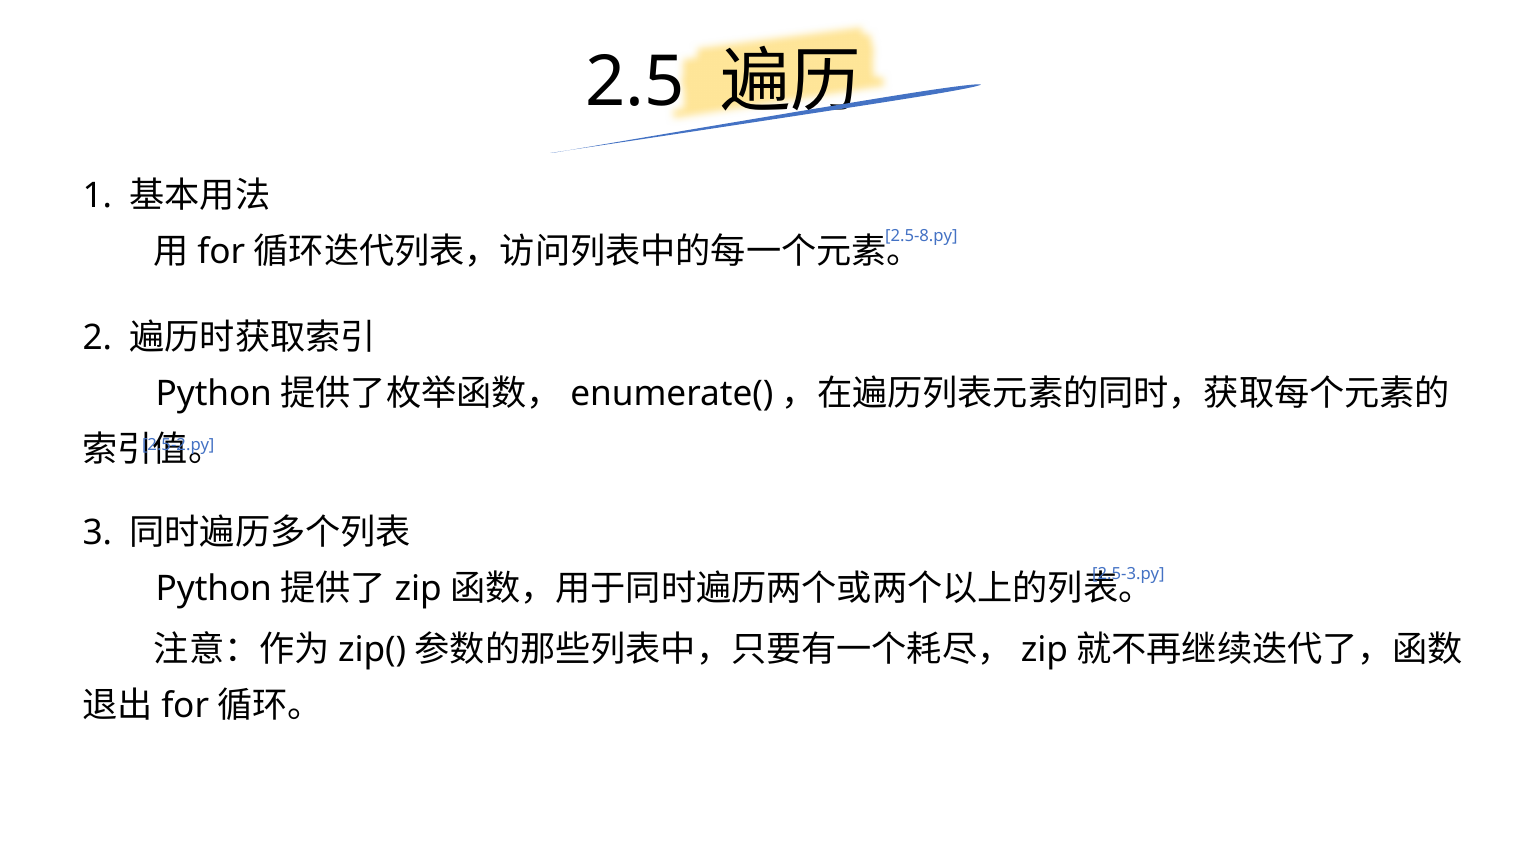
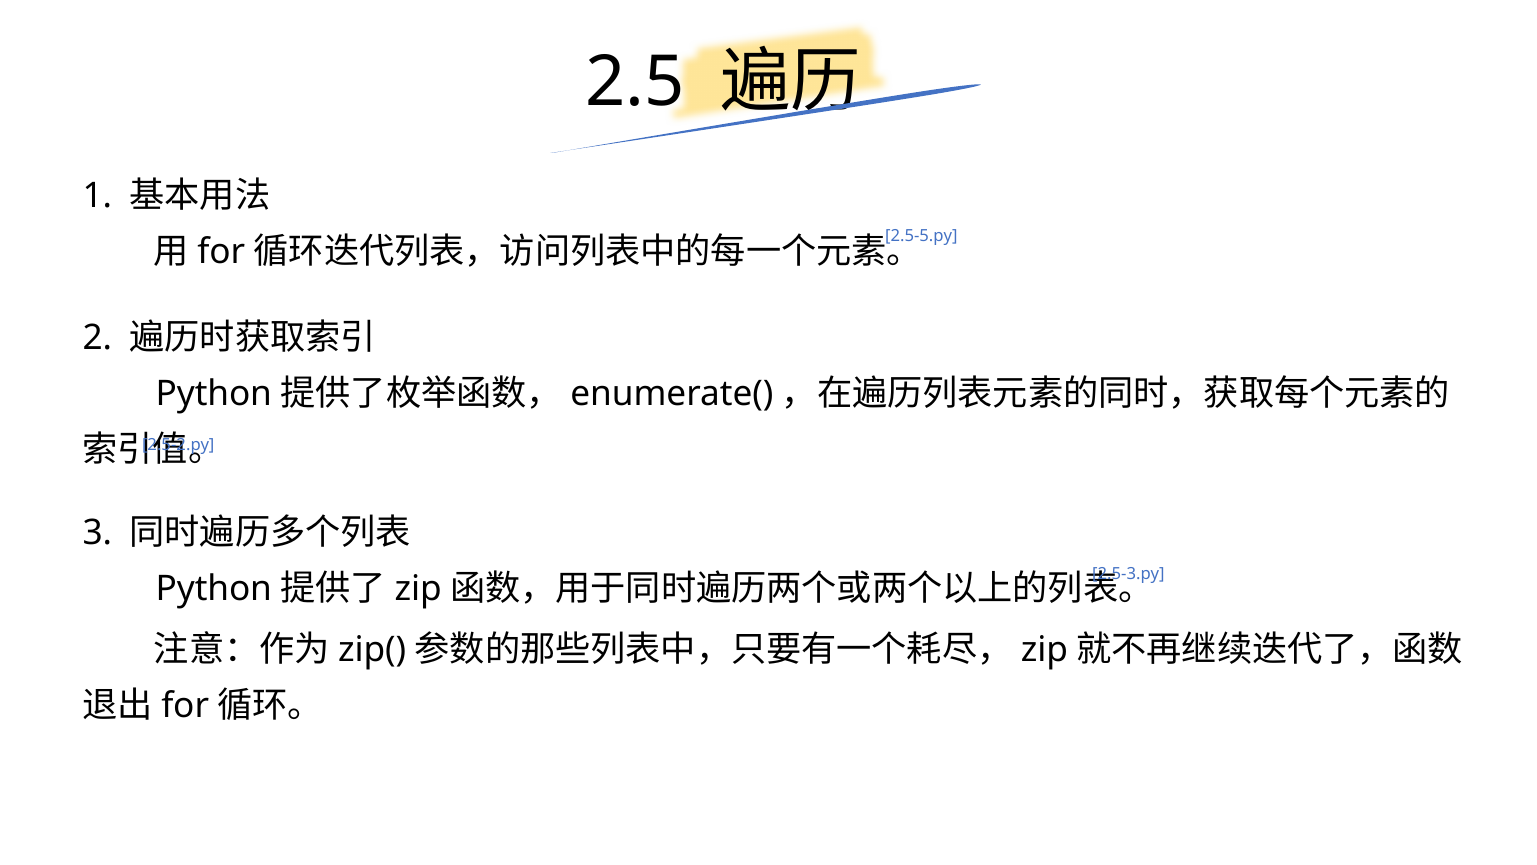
2.5-8.py: 2.5-8.py -> 2.5-5.py
